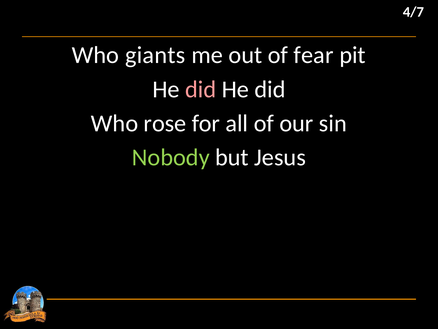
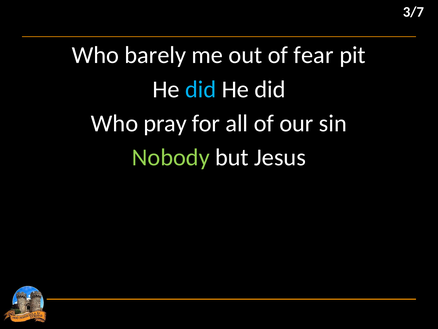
4/7: 4/7 -> 3/7
giants: giants -> barely
did at (201, 89) colour: pink -> light blue
rose: rose -> pray
